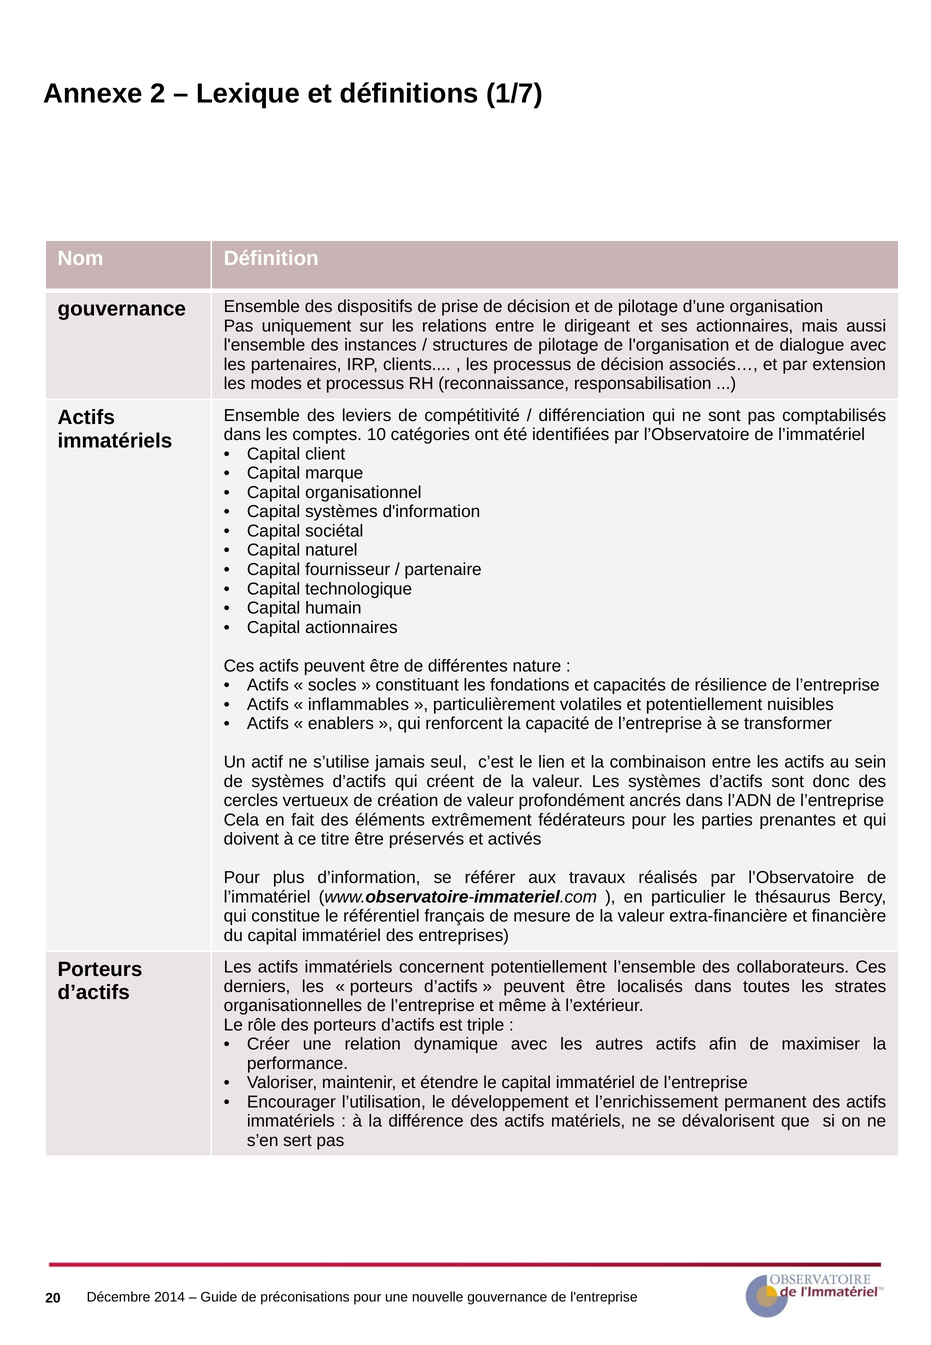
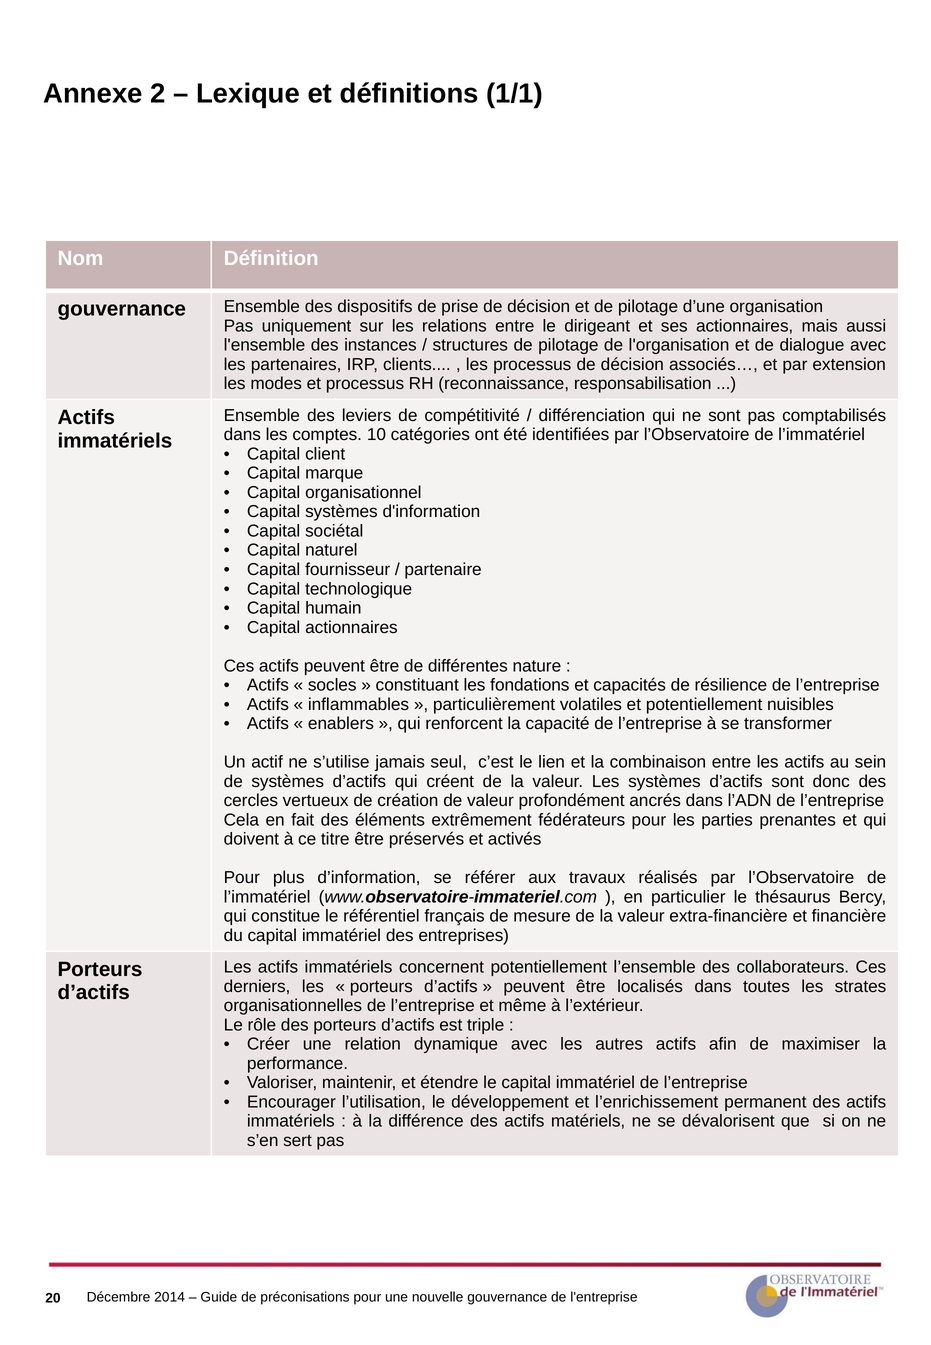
1/7: 1/7 -> 1/1
